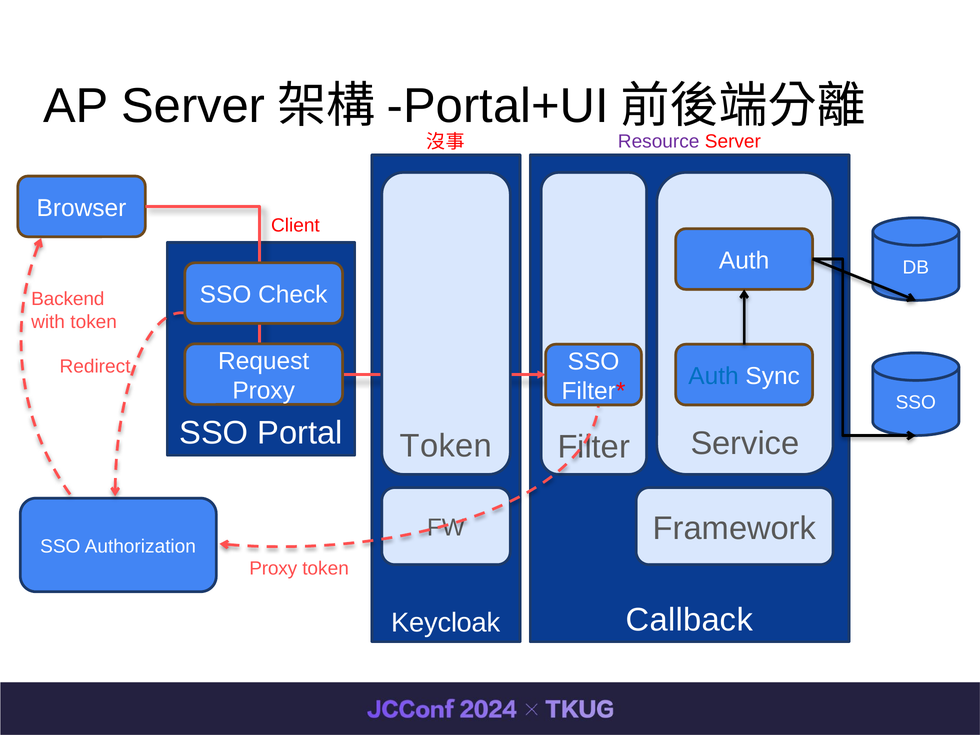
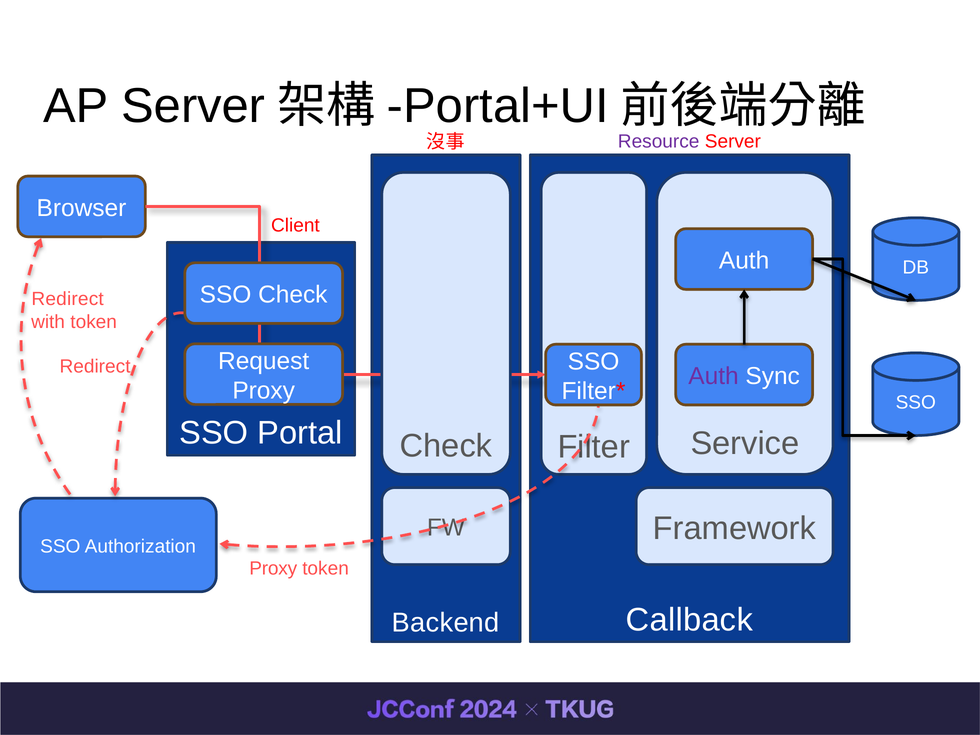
Backend at (68, 299): Backend -> Redirect
Auth at (714, 376) colour: blue -> purple
Token at (446, 446): Token -> Check
Keycloak: Keycloak -> Backend
